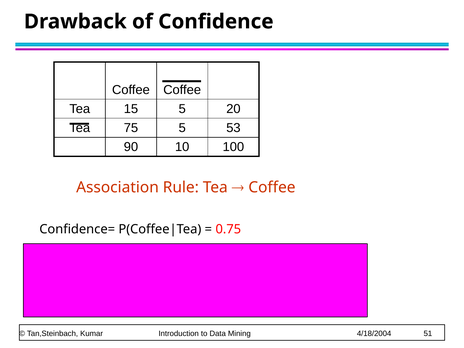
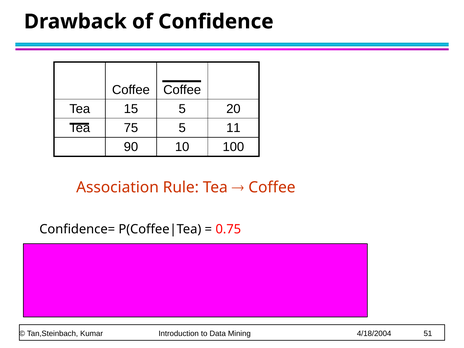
53: 53 -> 11
